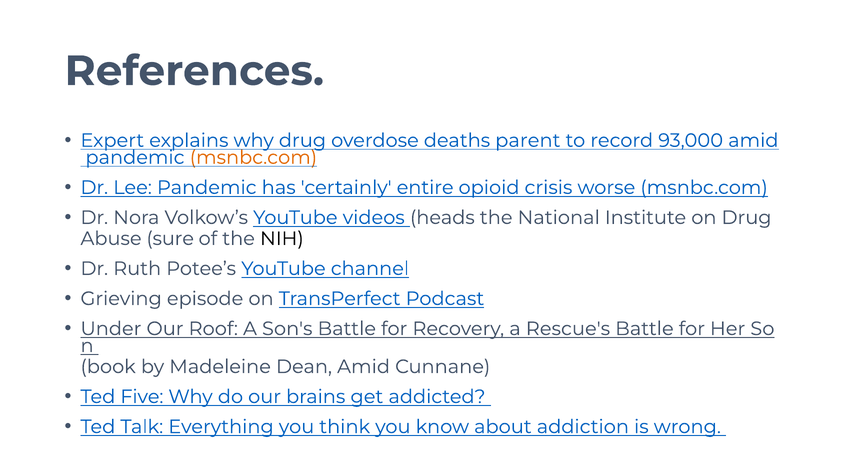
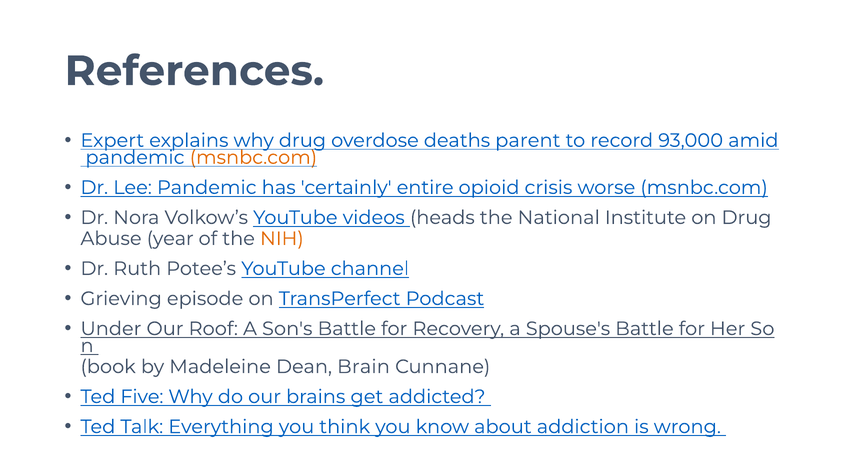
sure: sure -> year
NIH colour: black -> orange
Rescue's: Rescue's -> Spouse's
Dean Amid: Amid -> Brain
